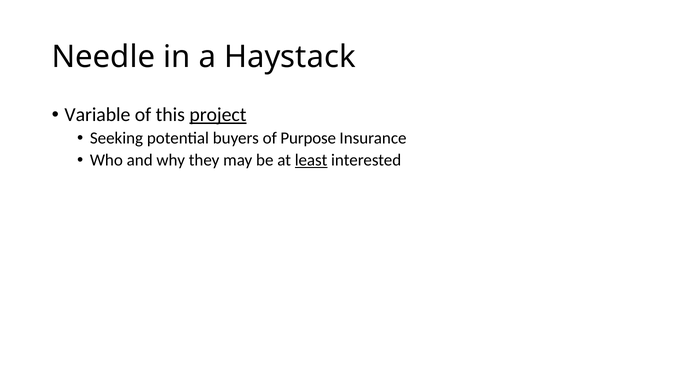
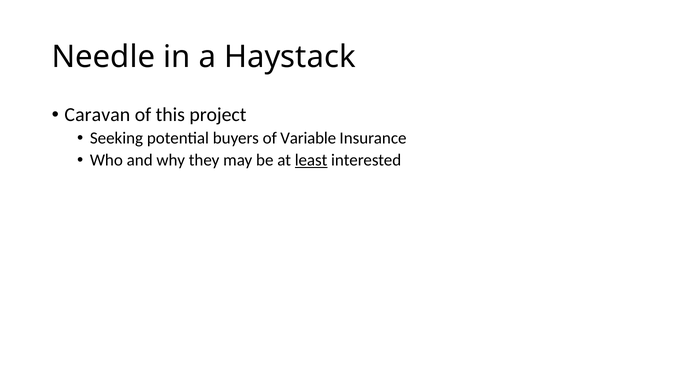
Variable: Variable -> Caravan
project underline: present -> none
Purpose: Purpose -> Variable
